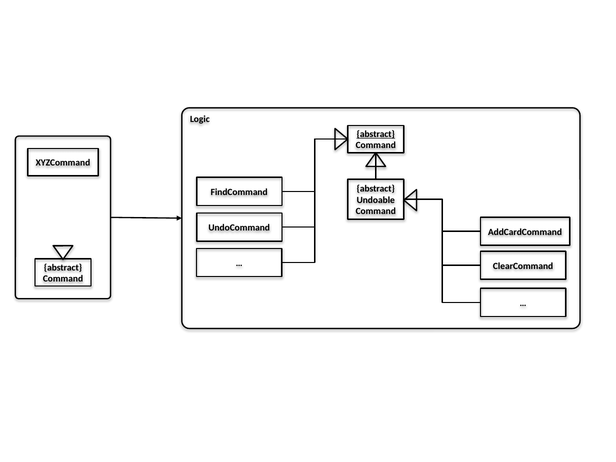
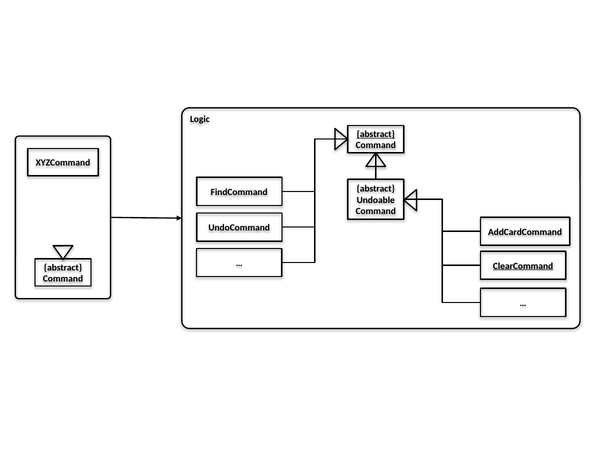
ClearCommand underline: none -> present
